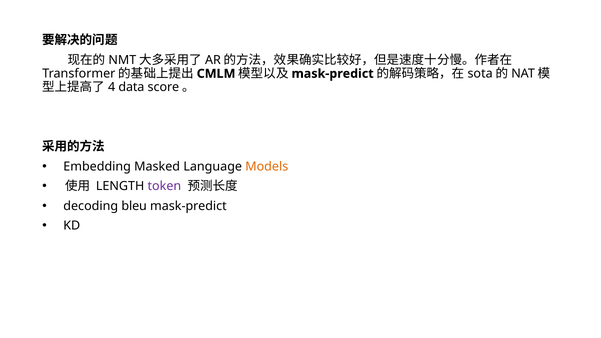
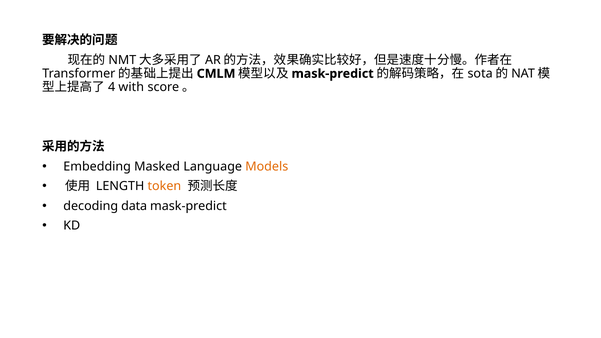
data: data -> with
token colour: purple -> orange
bleu: bleu -> data
